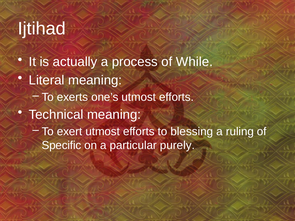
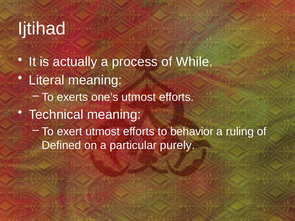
blessing: blessing -> behavior
Specific: Specific -> Defined
